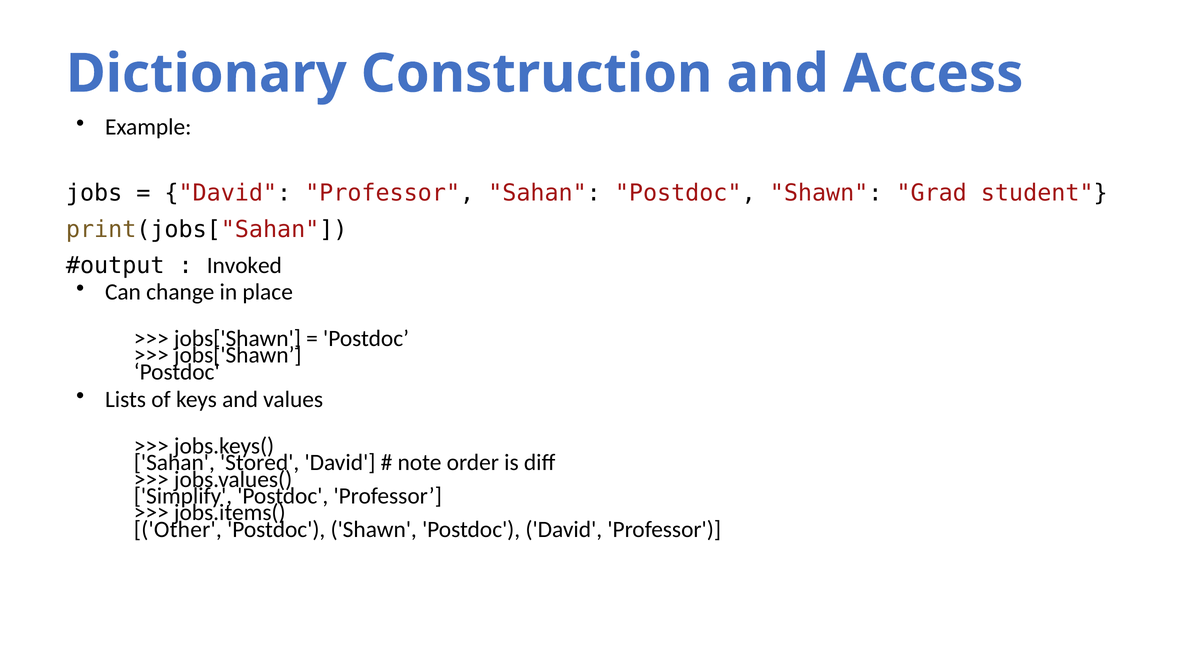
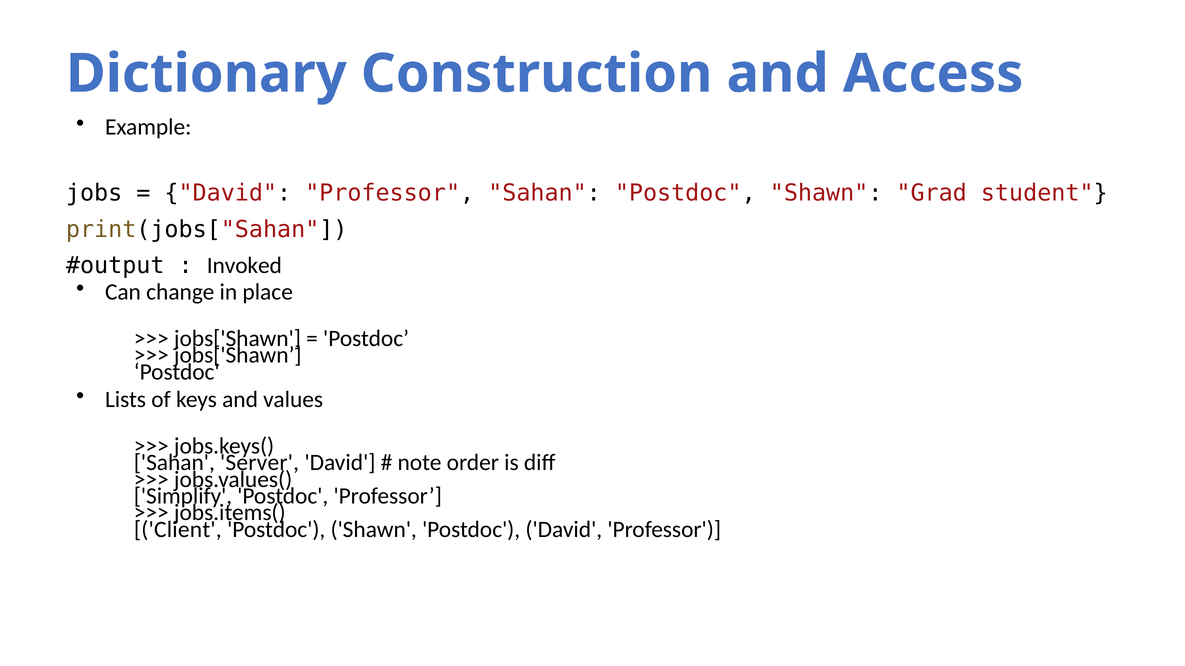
Stored: Stored -> Server
Other: Other -> Client
